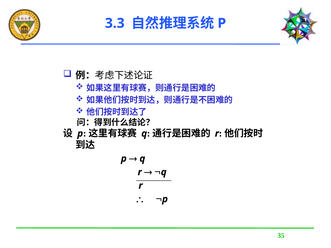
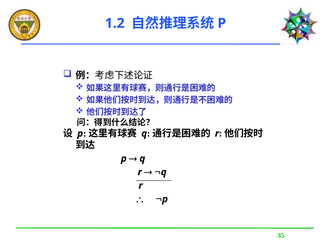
3.3: 3.3 -> 1.2
